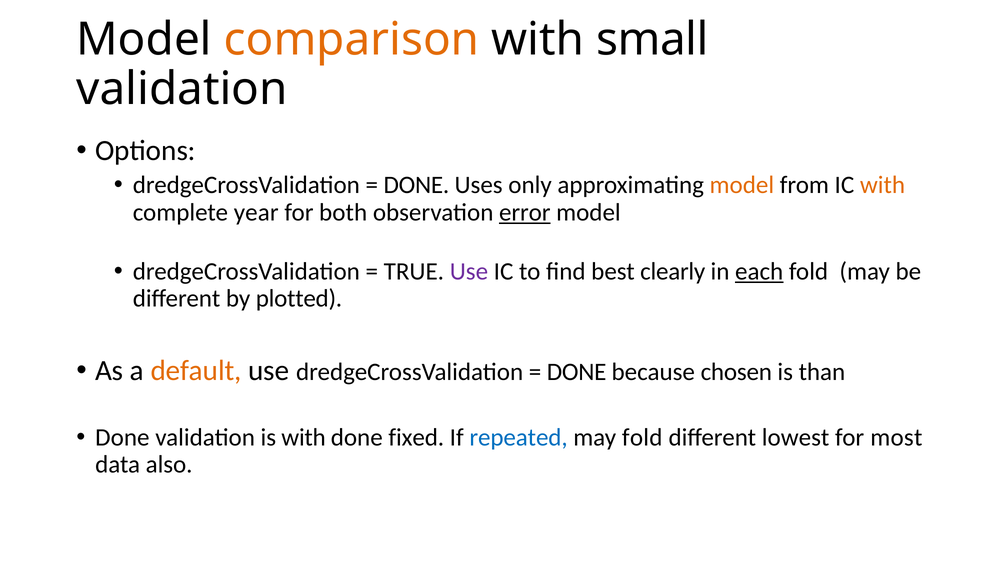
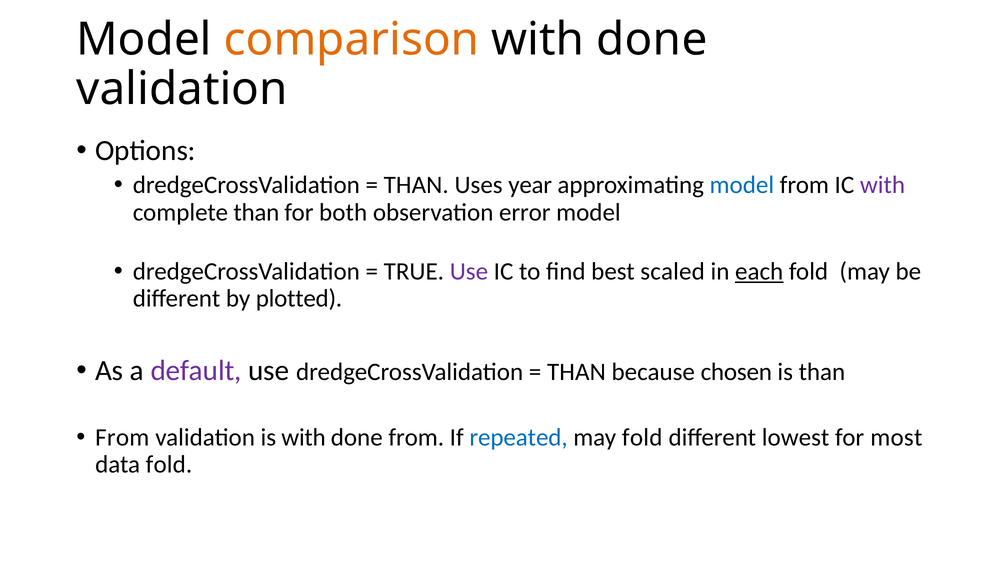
small at (652, 39): small -> done
DONE at (416, 185): DONE -> THAN
only: only -> year
model at (742, 185) colour: orange -> blue
with at (883, 185) colour: orange -> purple
complete year: year -> than
error underline: present -> none
clearly: clearly -> scaled
default colour: orange -> purple
DONE at (577, 372): DONE -> THAN
Done at (122, 437): Done -> From
done fixed: fixed -> from
data also: also -> fold
